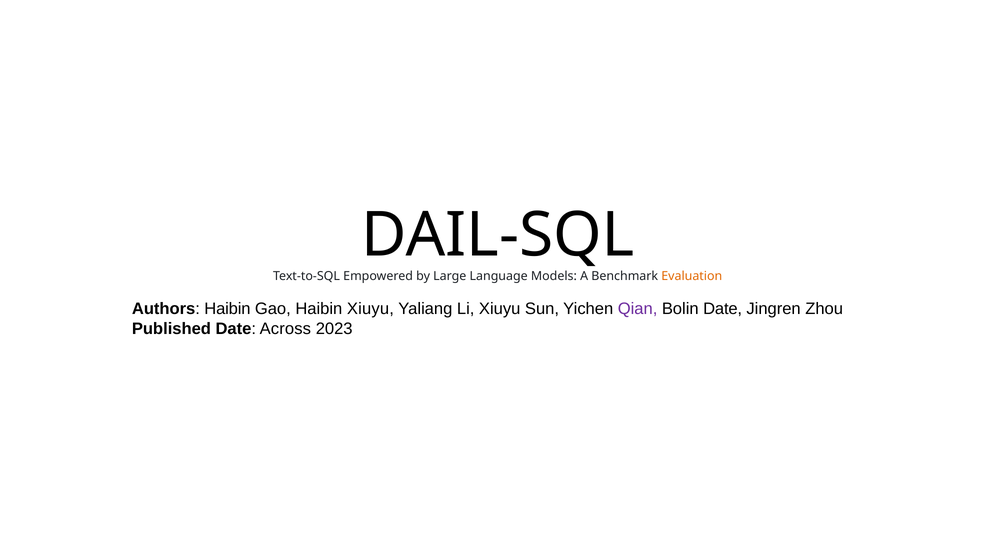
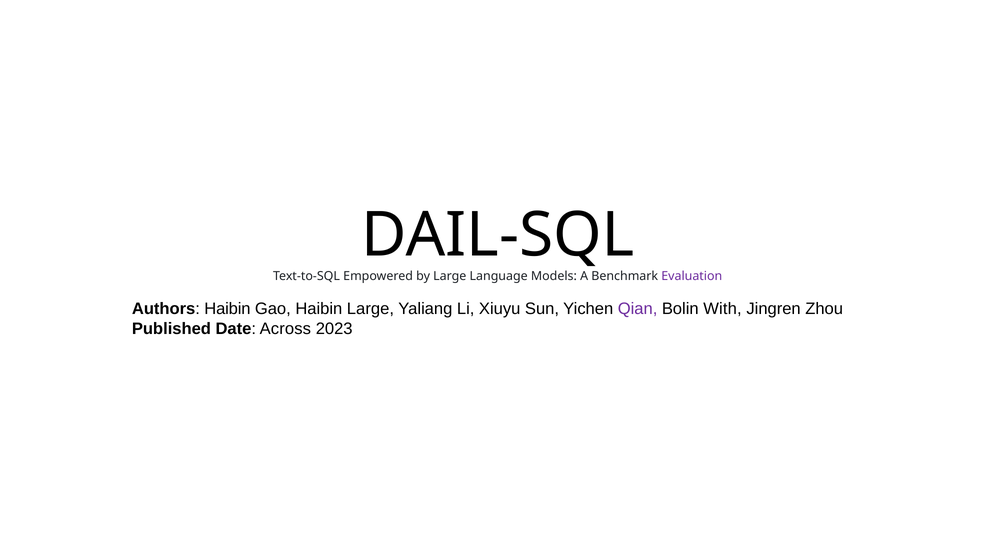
Evaluation colour: orange -> purple
Haibin Xiuyu: Xiuyu -> Large
Bolin Date: Date -> With
